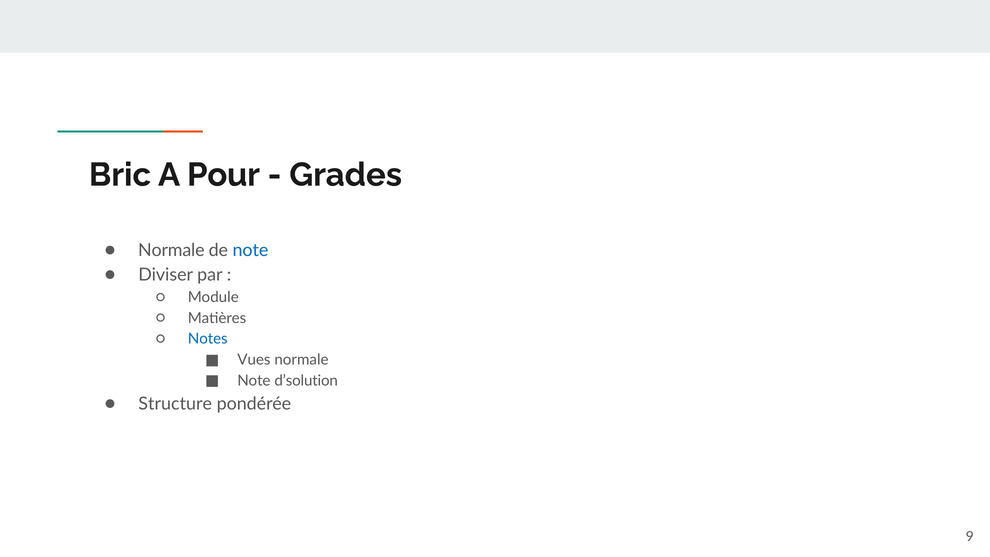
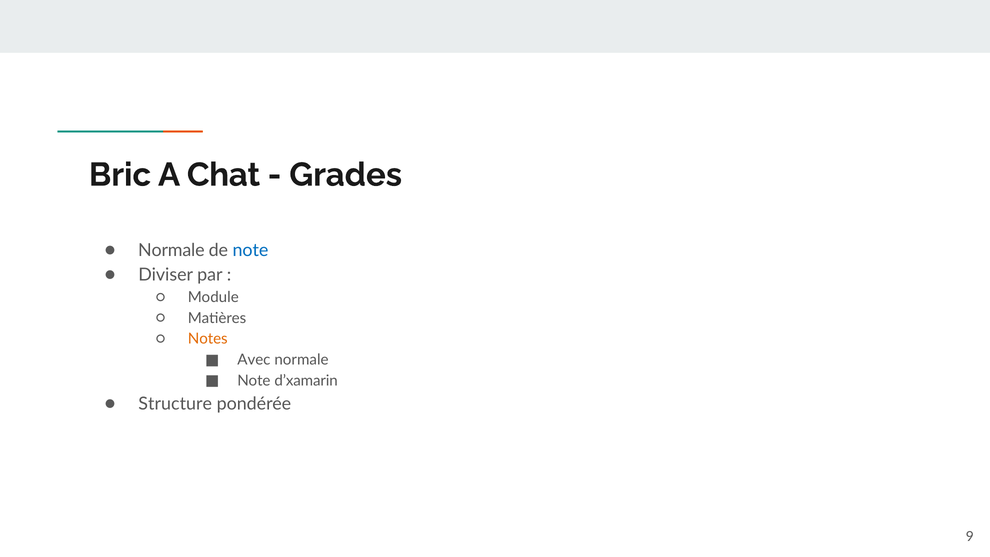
Pour: Pour -> Chat
Notes colour: blue -> orange
Vues: Vues -> Avec
d’solution: d’solution -> d’xamarin
